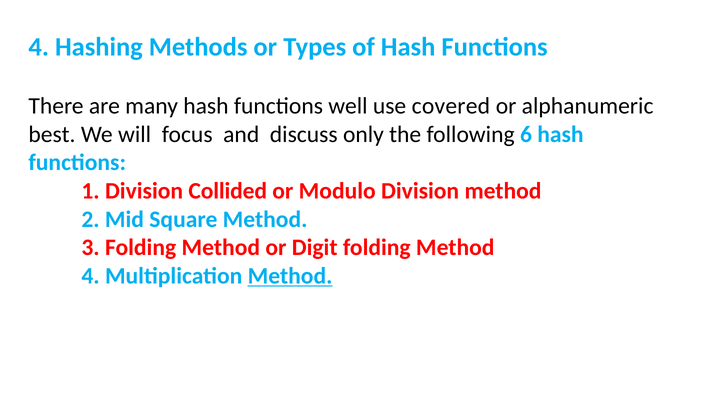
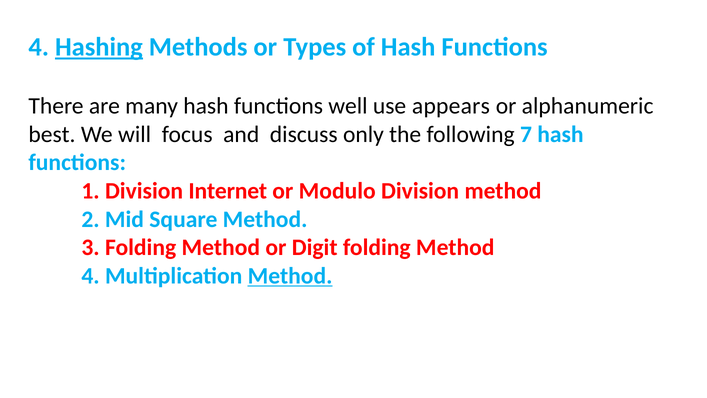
Hashing underline: none -> present
covered: covered -> appears
6: 6 -> 7
Collided: Collided -> Internet
